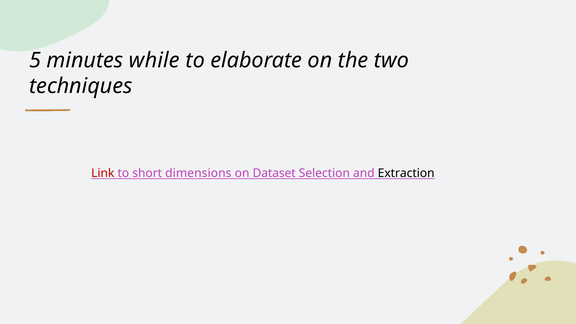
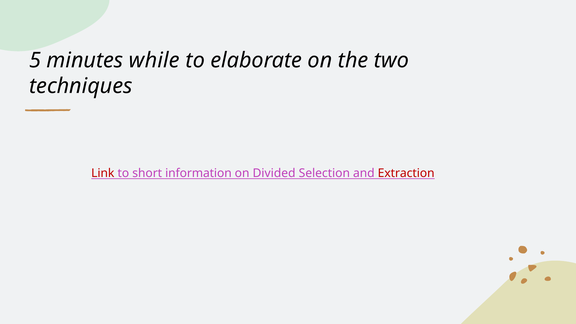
dimensions: dimensions -> information
Dataset: Dataset -> Divided
Extraction colour: black -> red
